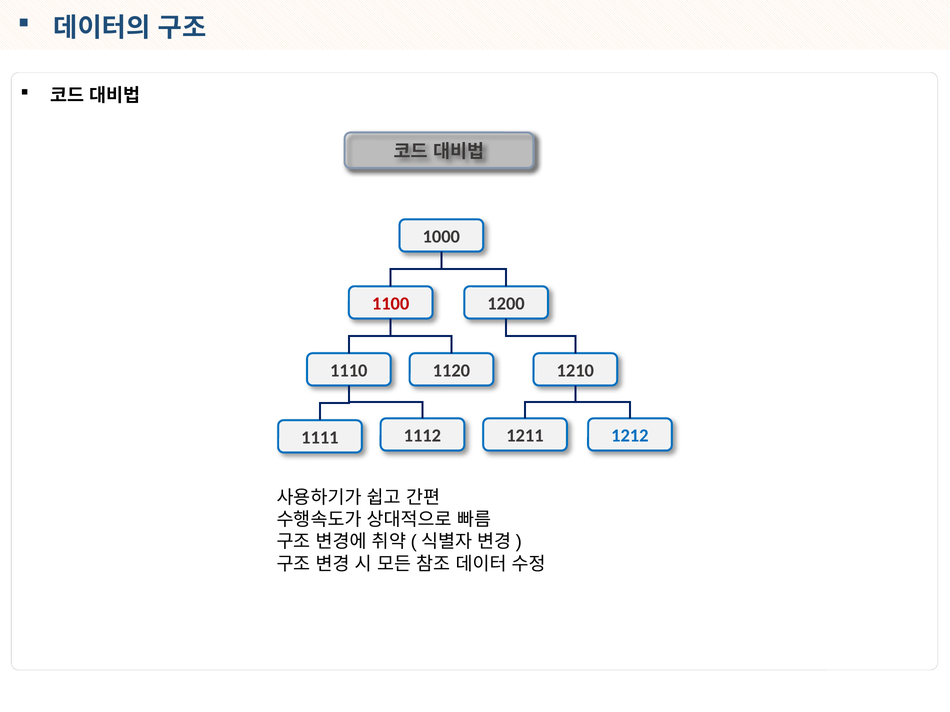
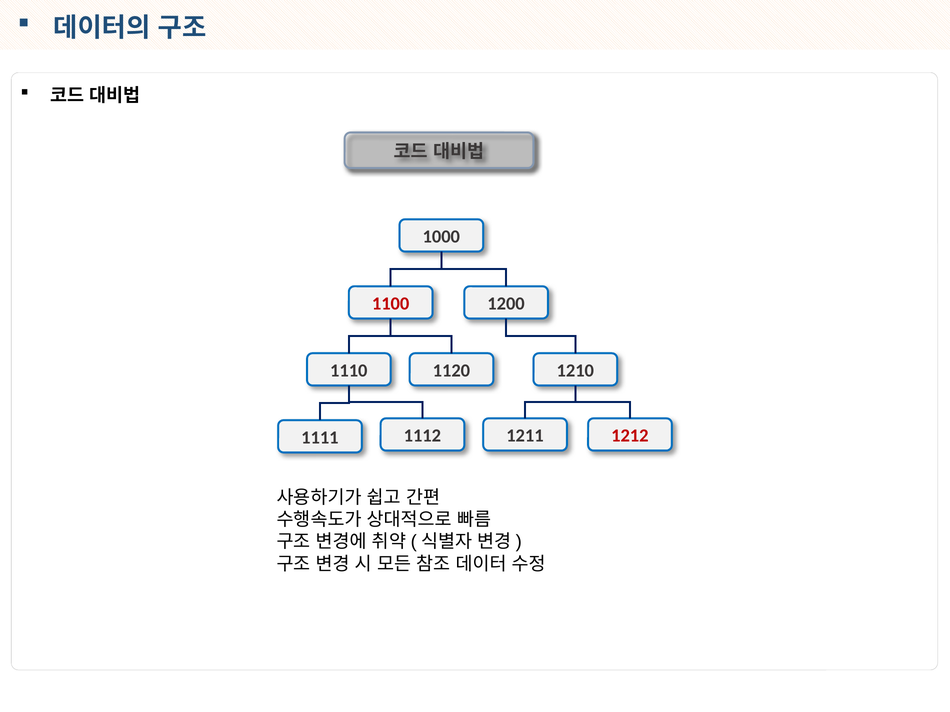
1212 colour: blue -> red
